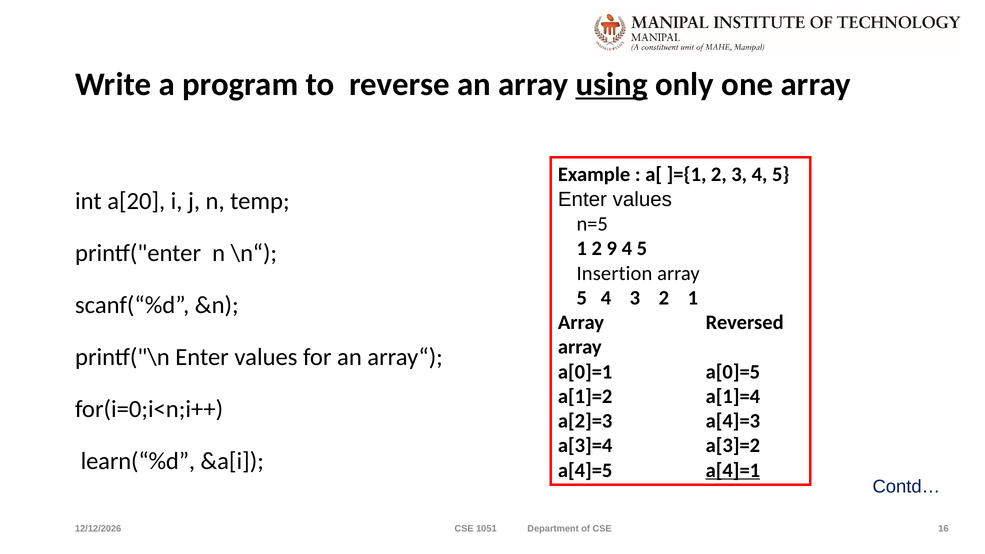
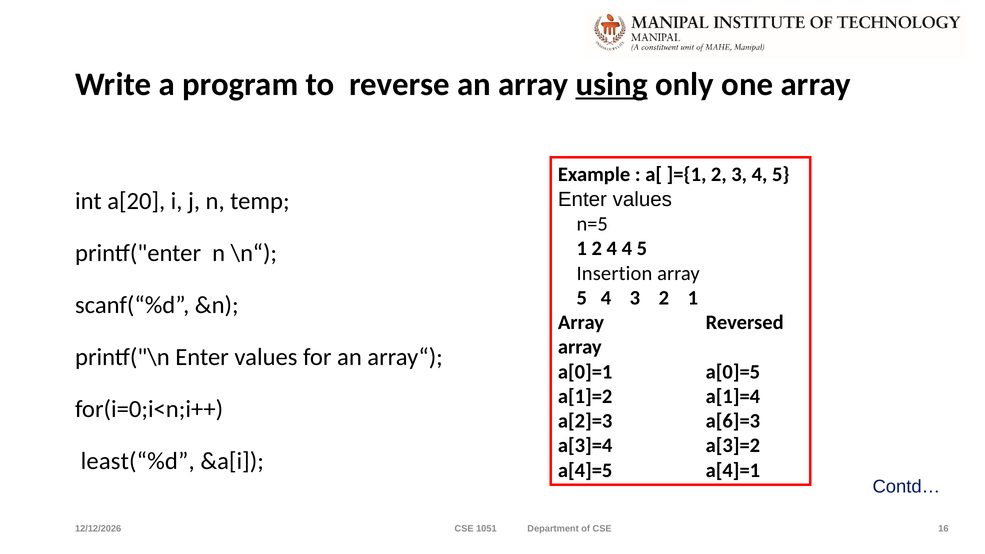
2 9: 9 -> 4
a[4]=3: a[4]=3 -> a[6]=3
learn(“%d: learn(“%d -> least(“%d
a[4]=1 underline: present -> none
